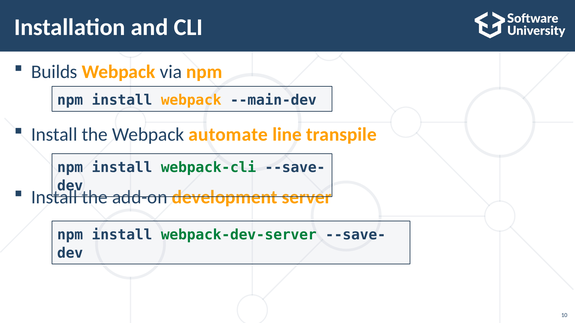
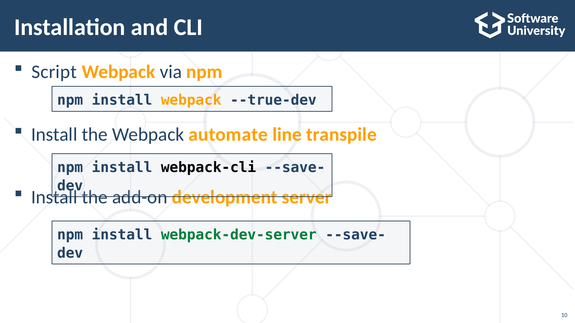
Builds: Builds -> Script
--main-dev: --main-dev -> --true-dev
webpack-cli colour: green -> black
